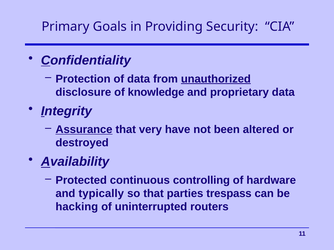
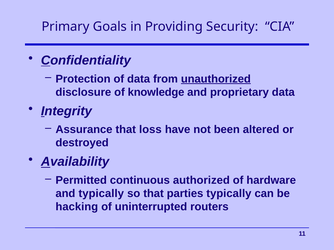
Assurance underline: present -> none
very: very -> loss
Protected: Protected -> Permitted
controlling: controlling -> authorized
parties trespass: trespass -> typically
